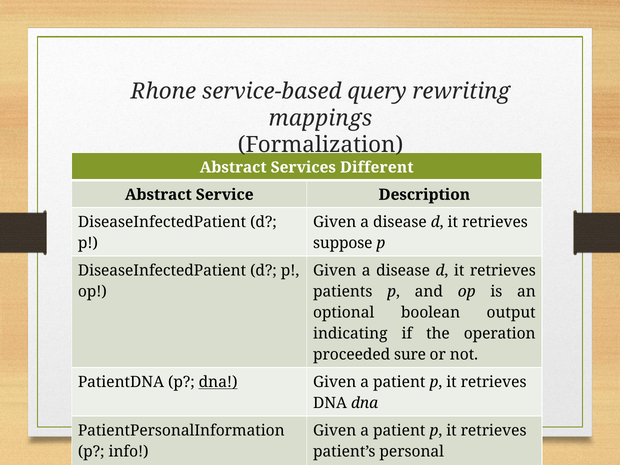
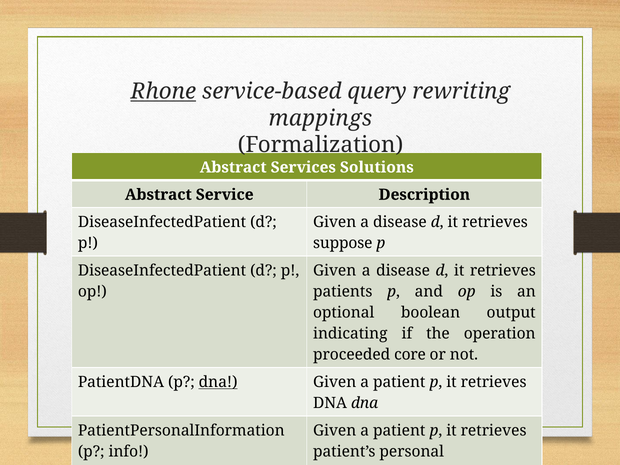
Rhone underline: none -> present
Different: Different -> Solutions
sure: sure -> core
